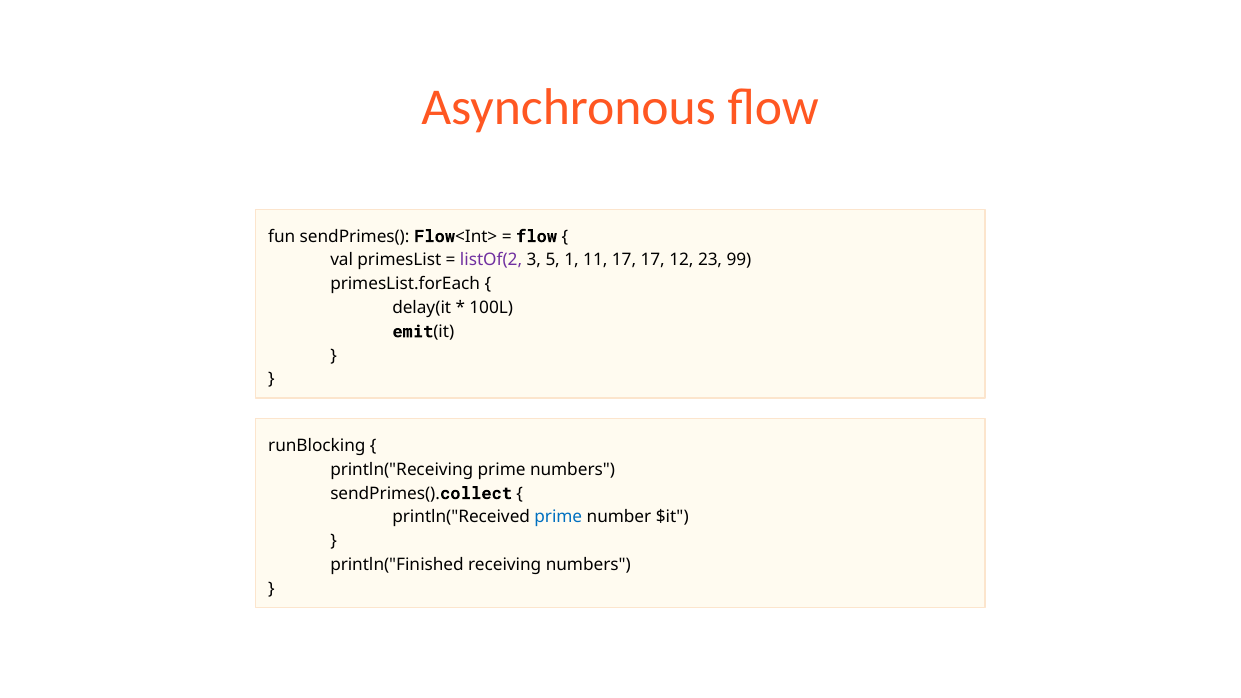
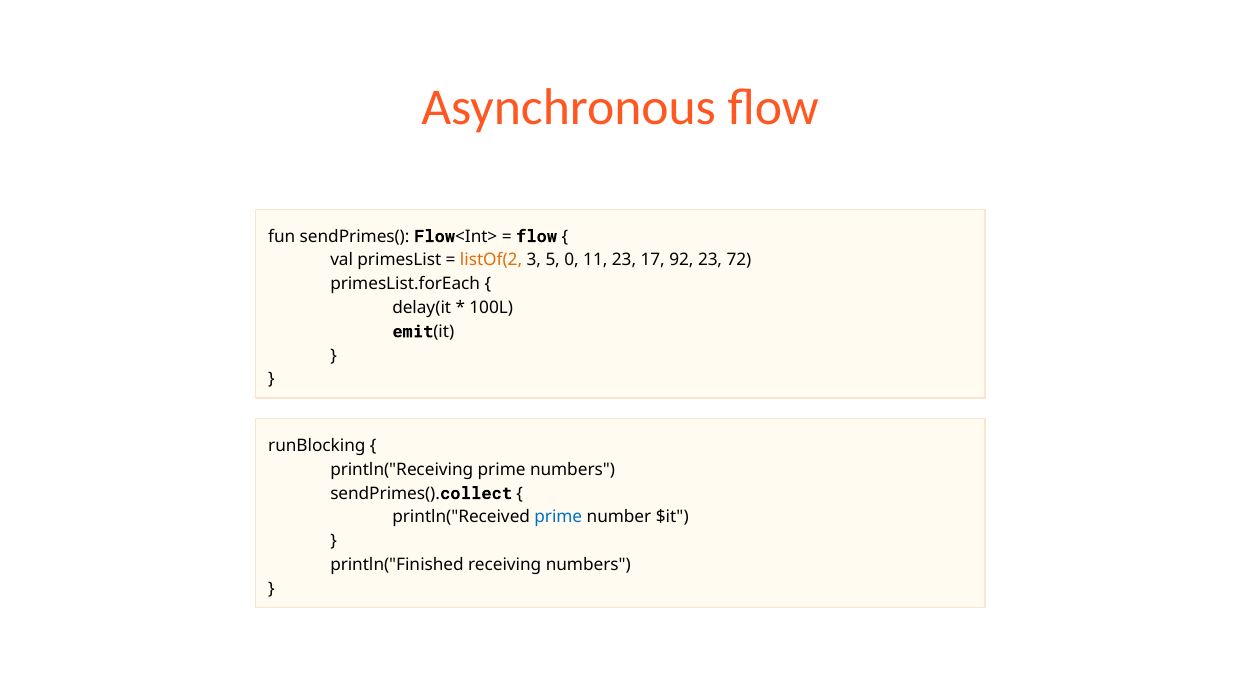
listOf(2 colour: purple -> orange
1: 1 -> 0
11 17: 17 -> 23
12: 12 -> 92
99: 99 -> 72
